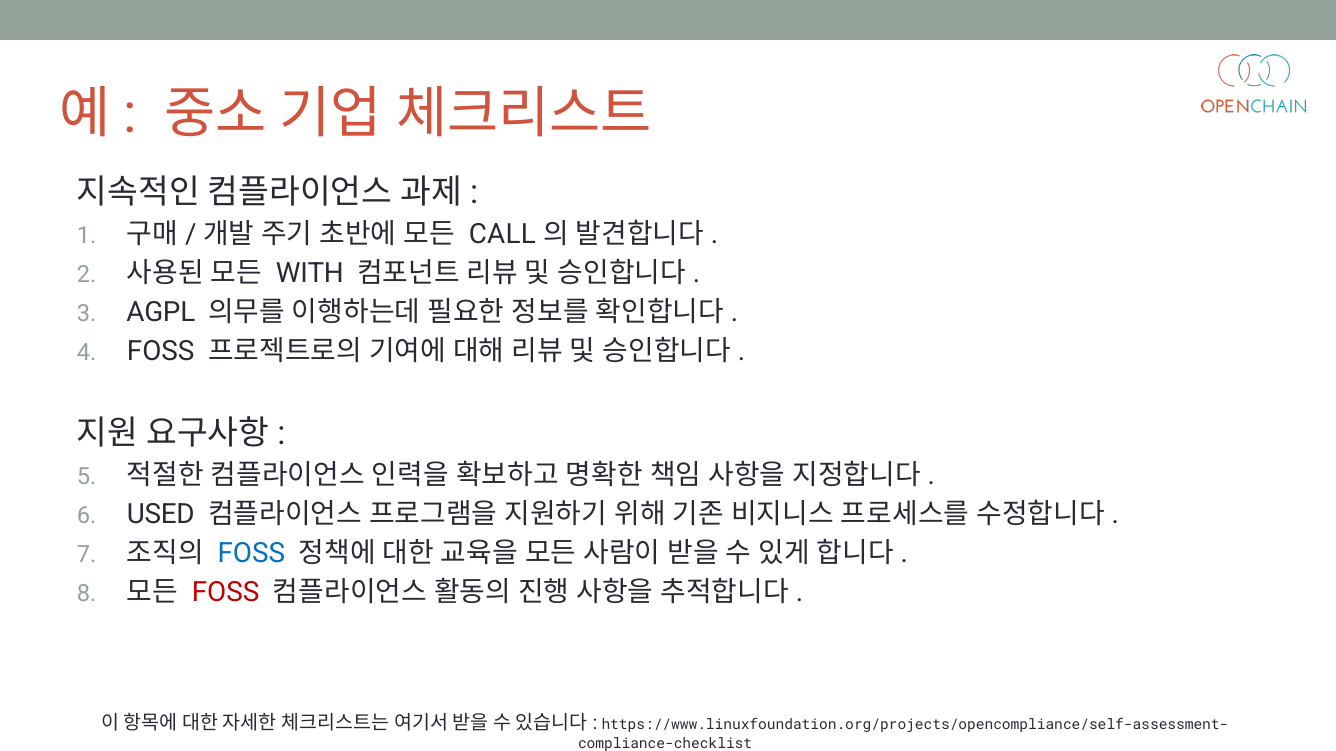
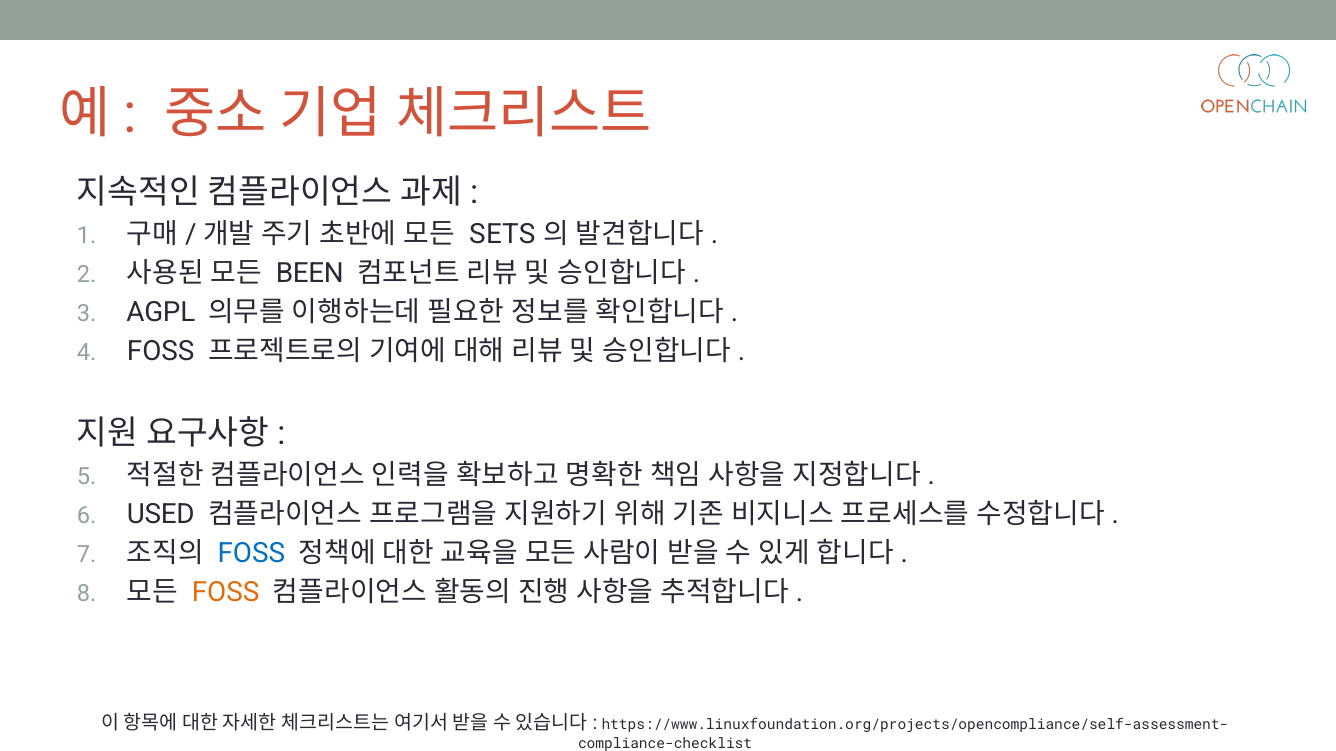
CALL: CALL -> SETS
WITH: WITH -> BEEN
FOSS at (226, 593) colour: red -> orange
